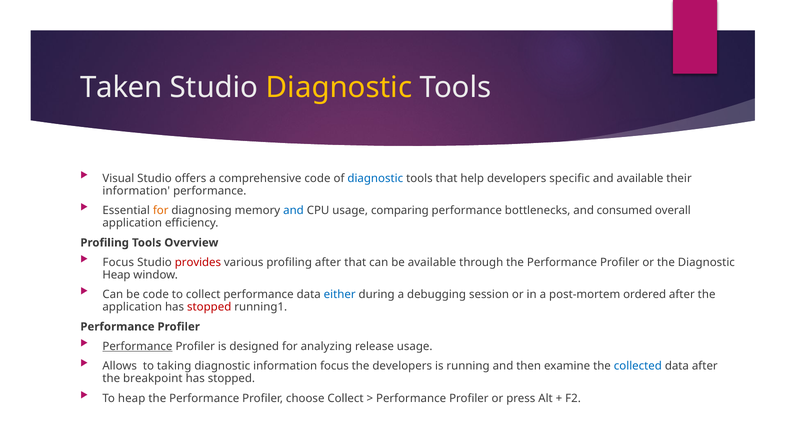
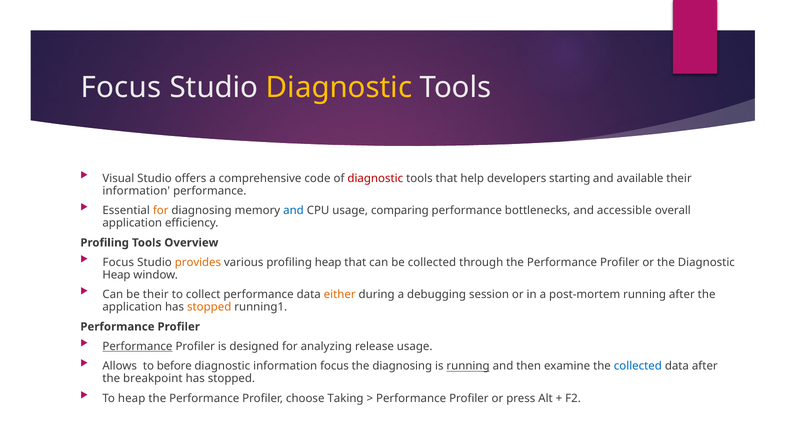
Taken at (121, 88): Taken -> Focus
diagnostic at (375, 178) colour: blue -> red
specific: specific -> starting
consumed: consumed -> accessible
provides colour: red -> orange
profiling after: after -> heap
be available: available -> collected
be code: code -> their
either colour: blue -> orange
post-mortem ordered: ordered -> running
stopped at (209, 307) colour: red -> orange
taking: taking -> before
the developers: developers -> diagnosing
running at (468, 366) underline: none -> present
choose Collect: Collect -> Taking
